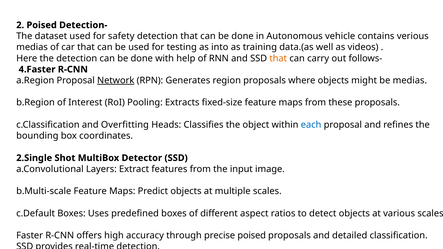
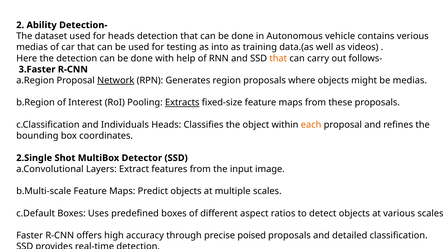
2 Poised: Poised -> Ability
for safety: safety -> heads
4.Faster: 4.Faster -> 3.Faster
Extracts underline: none -> present
Overfitting: Overfitting -> Individuals
each colour: blue -> orange
